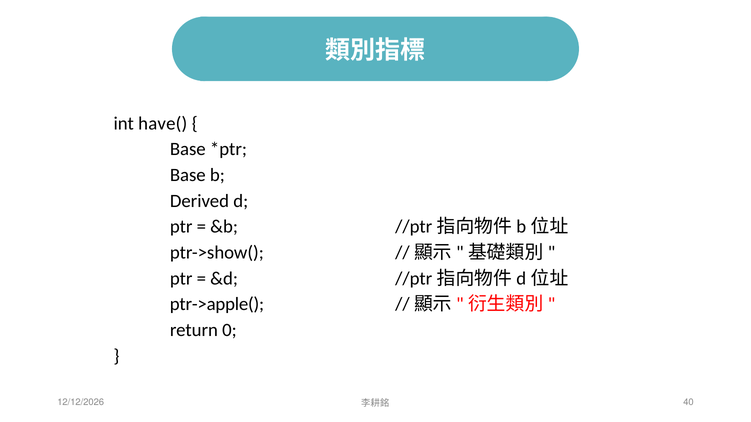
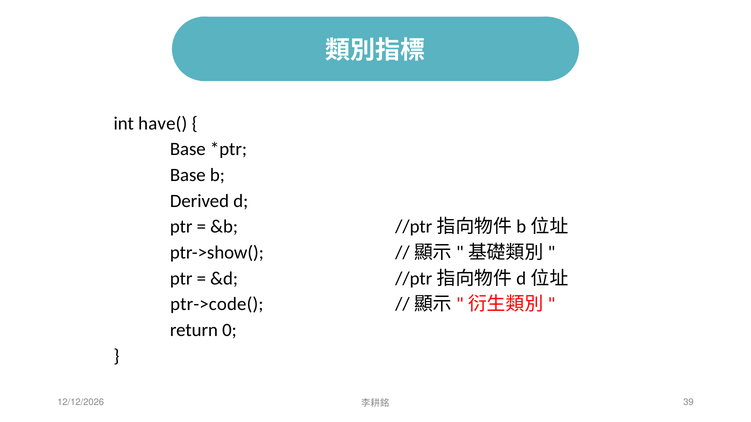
ptr->apple(: ptr->apple( -> ptr->code(
40: 40 -> 39
